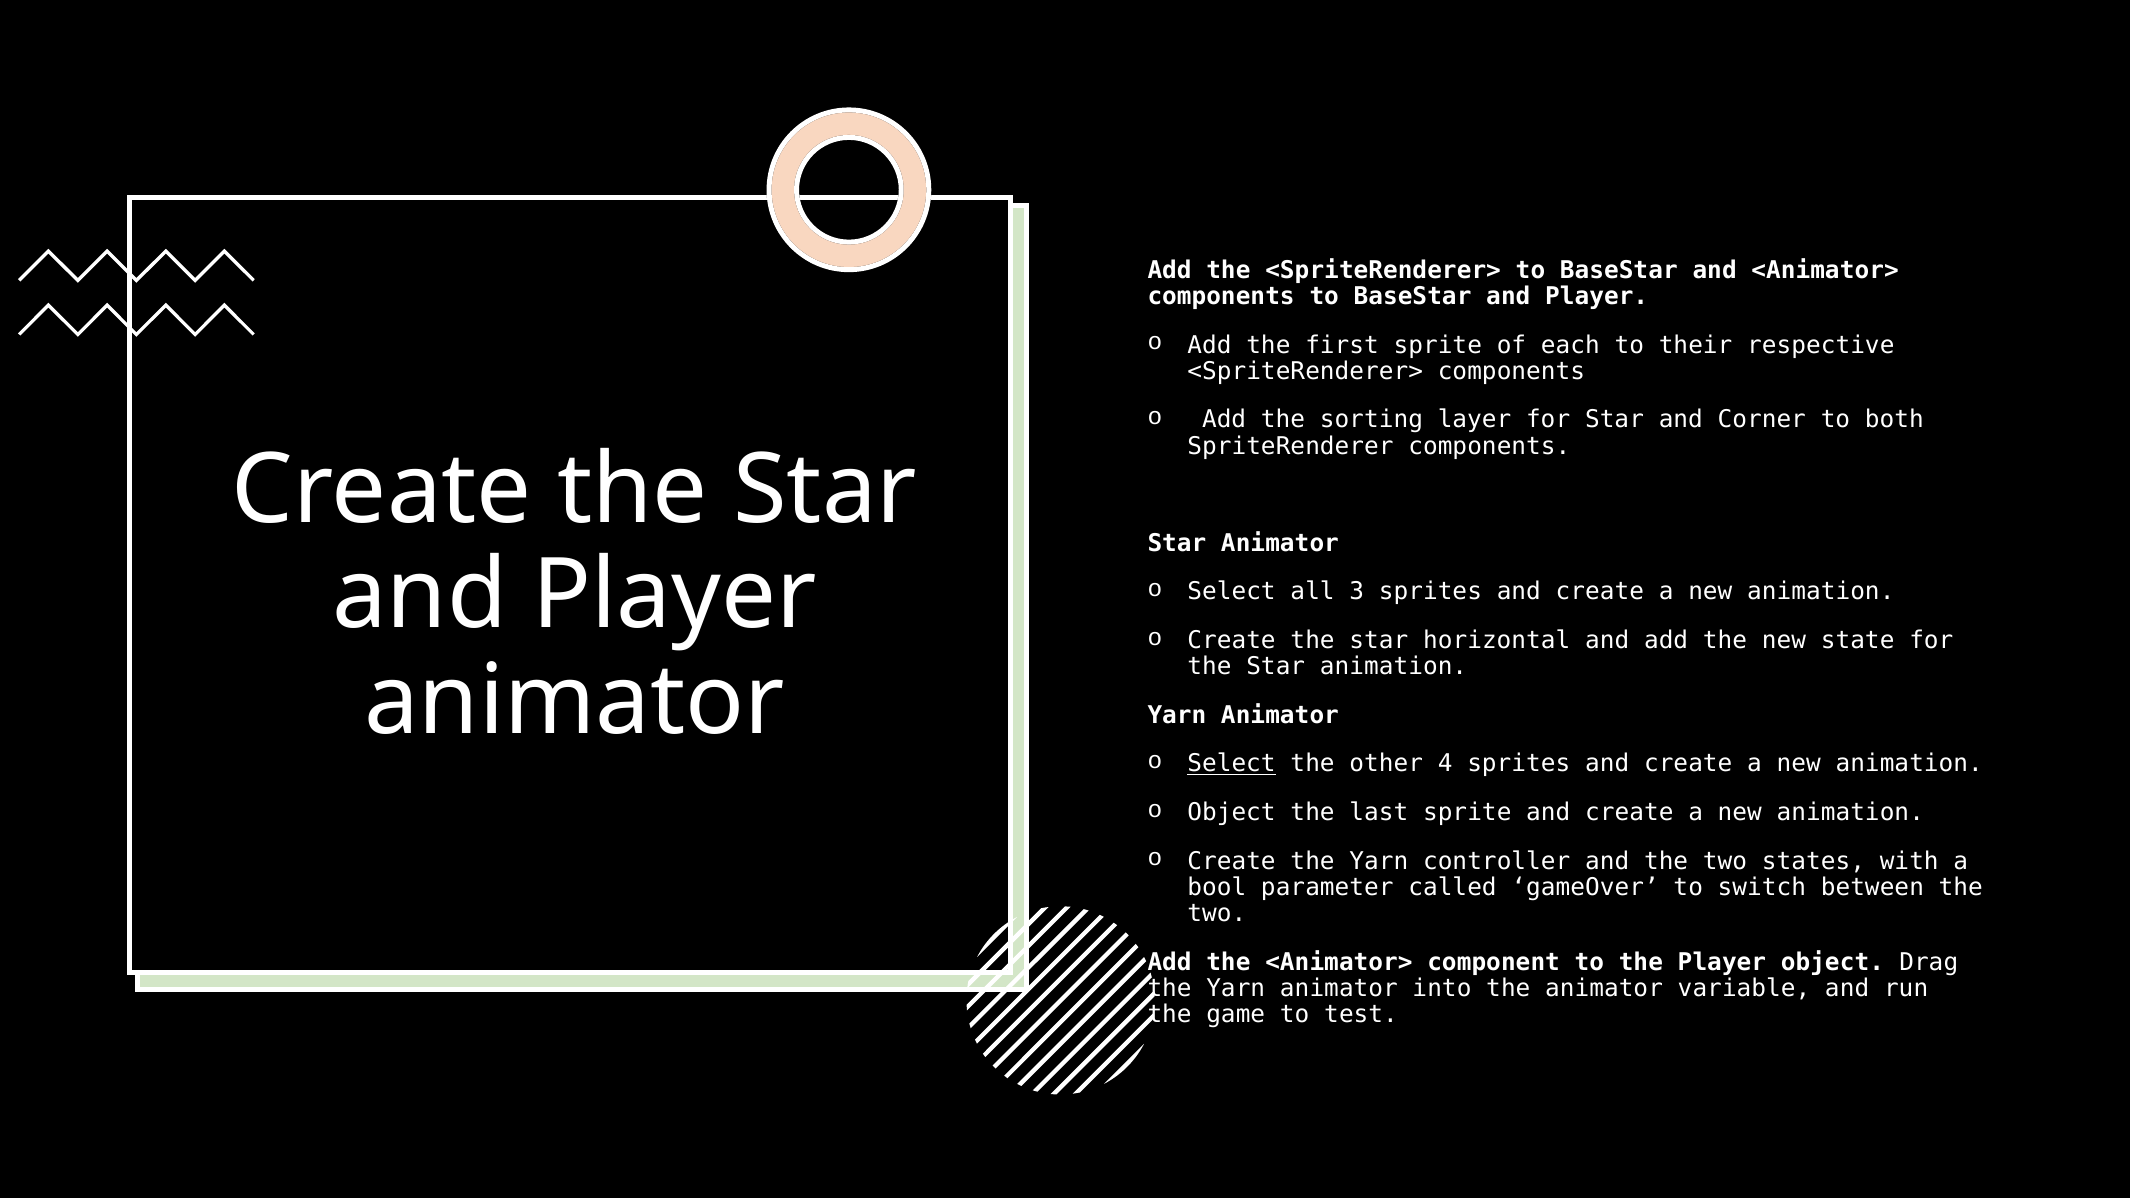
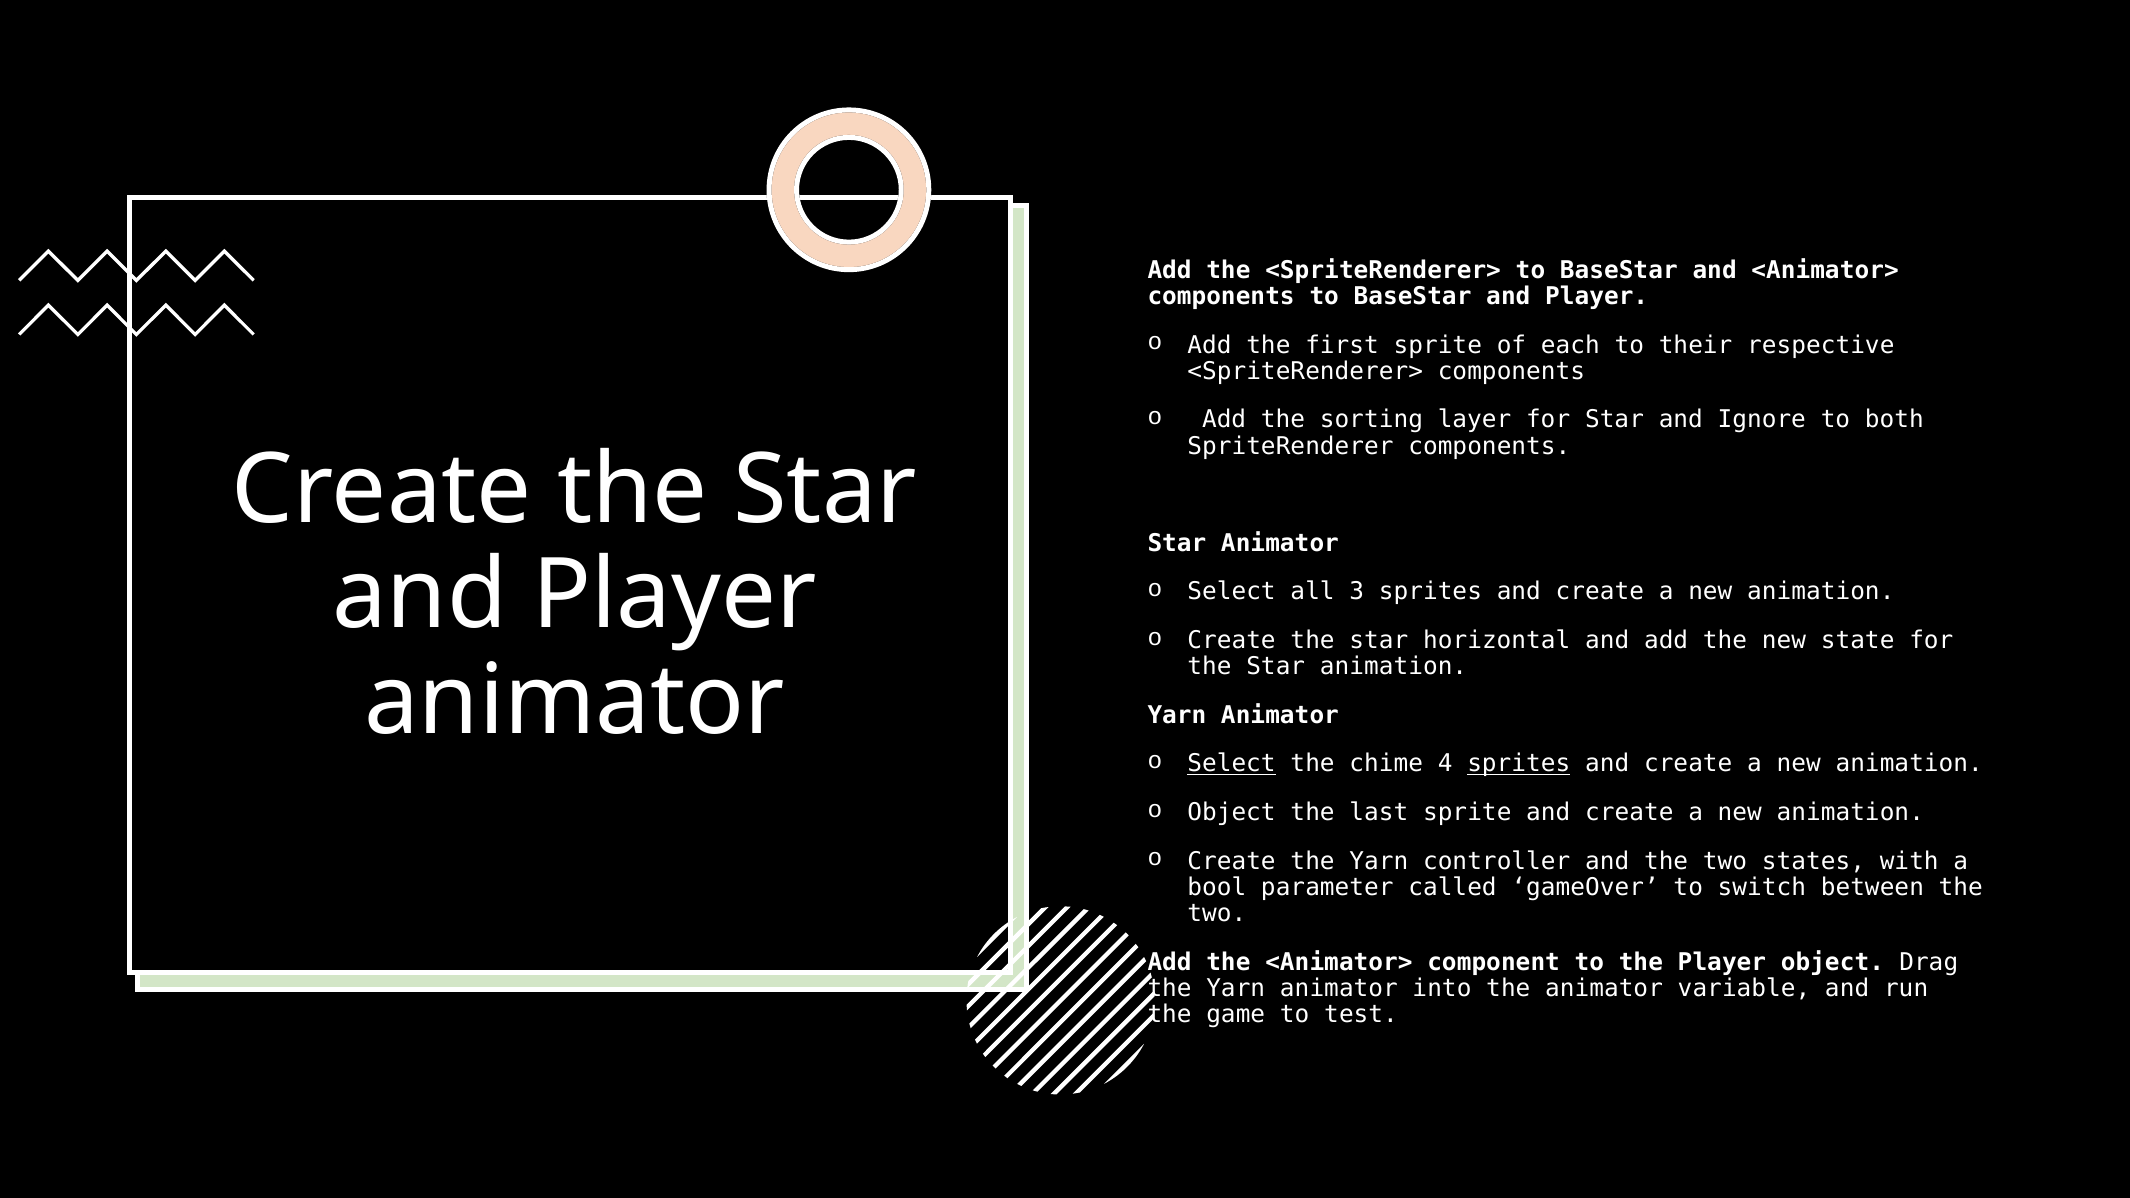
Corner: Corner -> Ignore
other: other -> chime
sprites at (1519, 764) underline: none -> present
